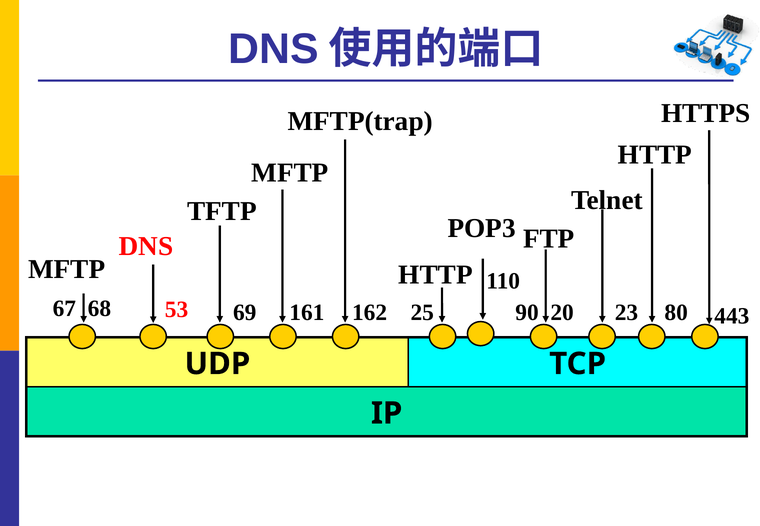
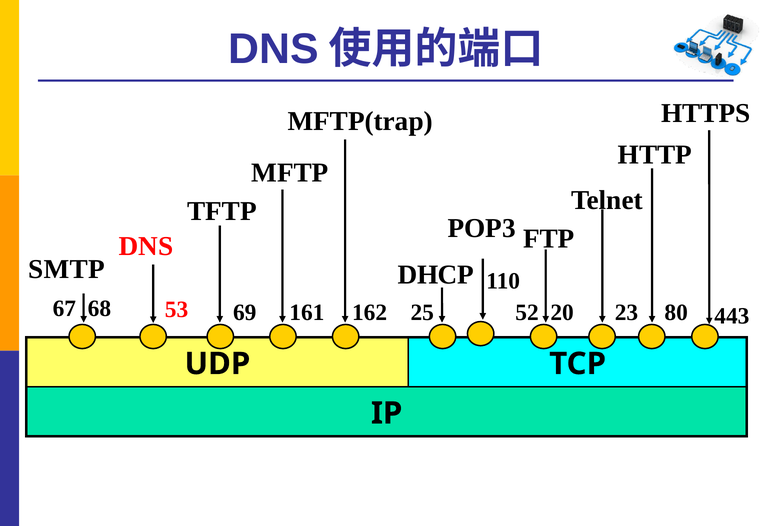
MFTP at (67, 269): MFTP -> SMTP
HTTP at (436, 275): HTTP -> DHCP
90: 90 -> 52
